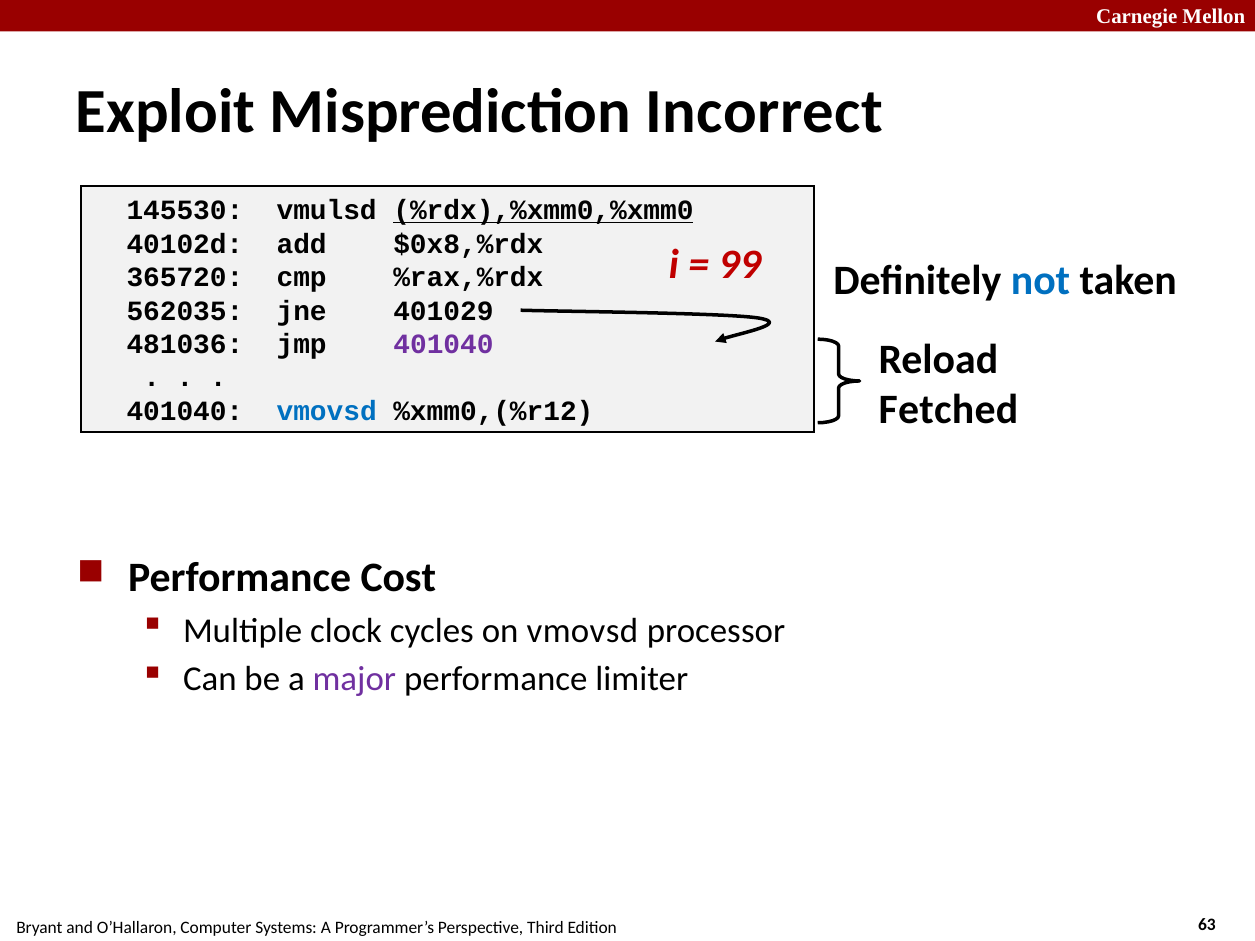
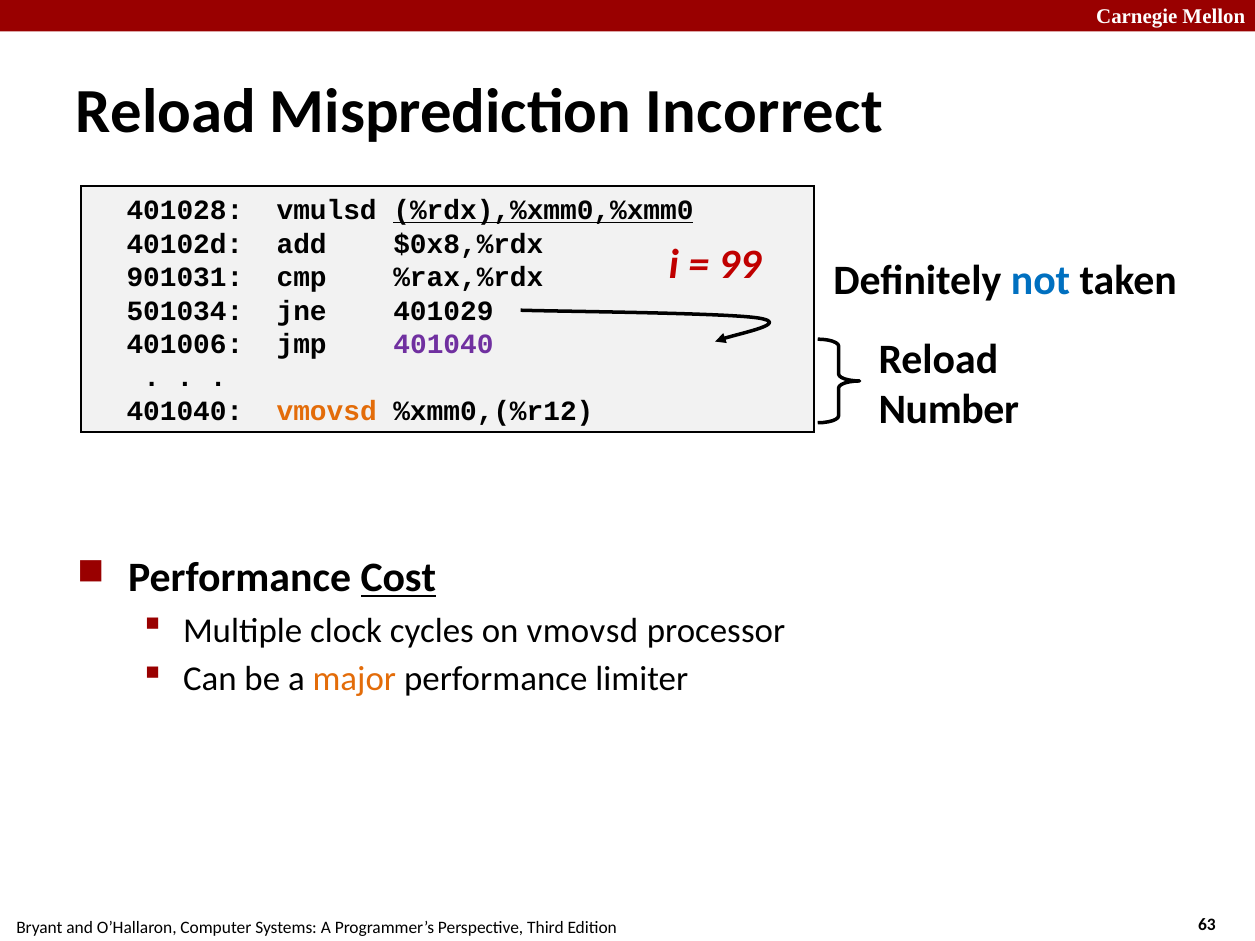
Exploit at (165, 111): Exploit -> Reload
145530: 145530 -> 401028
365720: 365720 -> 901031
562035: 562035 -> 501034
481036: 481036 -> 401006
Fetched: Fetched -> Number
vmovsd at (327, 411) colour: blue -> orange
Cost underline: none -> present
major colour: purple -> orange
